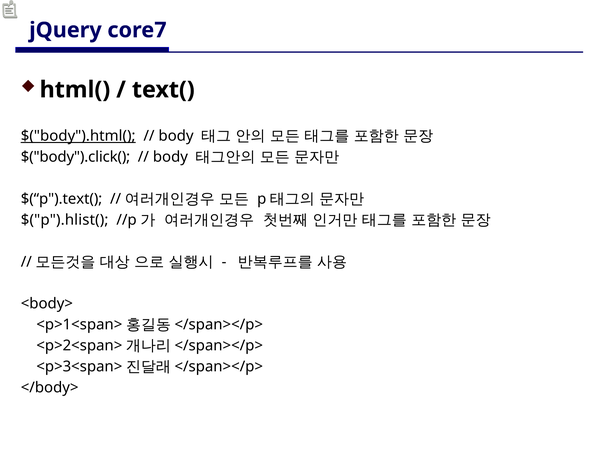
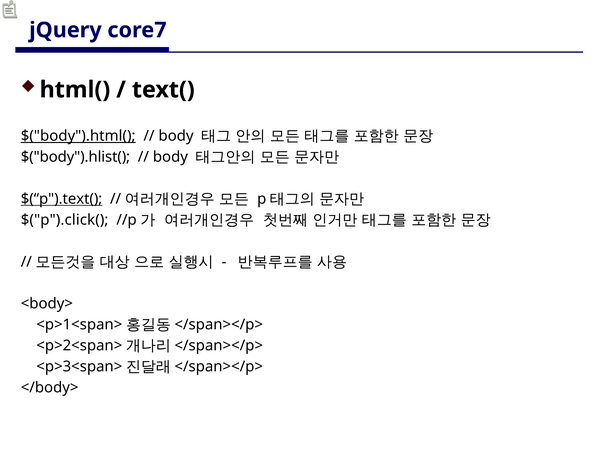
$("body").click(: $("body").click( -> $("body").hlist(
$(“p").text( underline: none -> present
$("p").hlist(: $("p").hlist( -> $("p").click(
